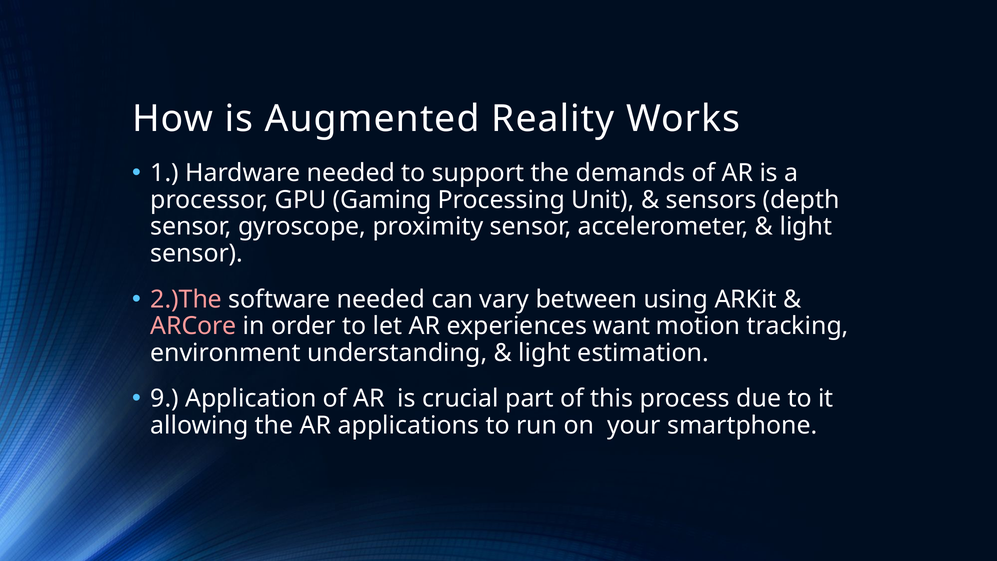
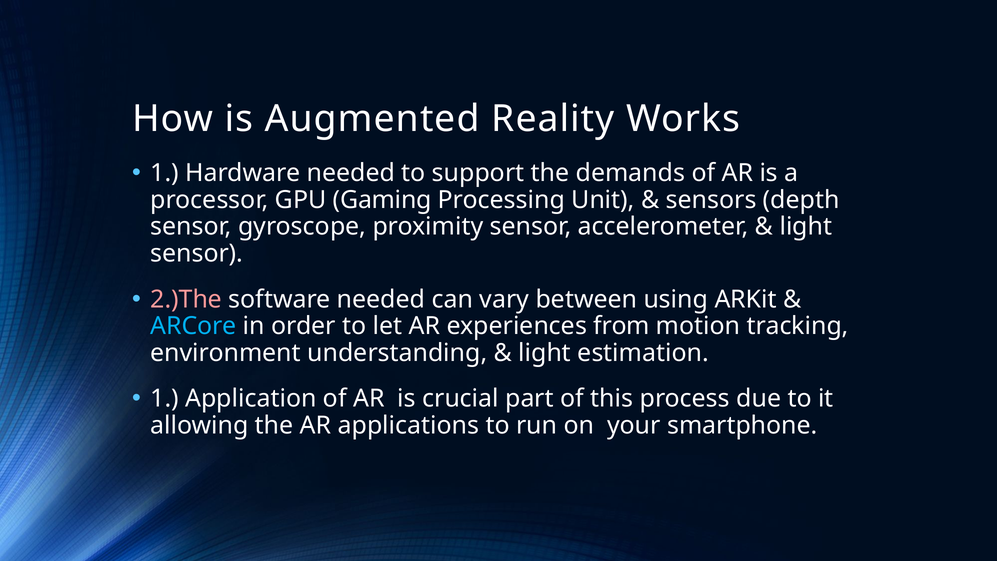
ARCore colour: pink -> light blue
want: want -> from
9 at (165, 399): 9 -> 1
